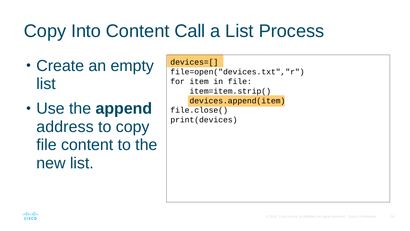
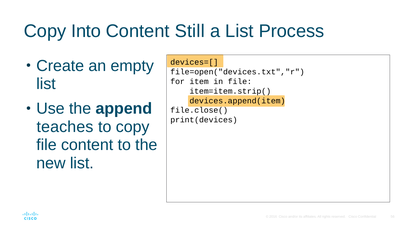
Call: Call -> Still
address: address -> teaches
